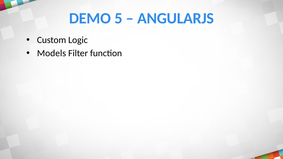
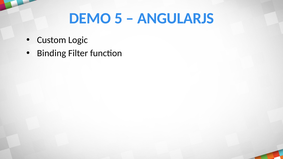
Models: Models -> Binding
